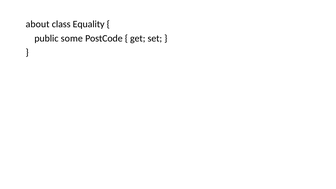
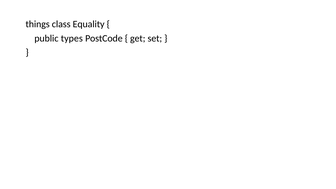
about: about -> things
some: some -> types
